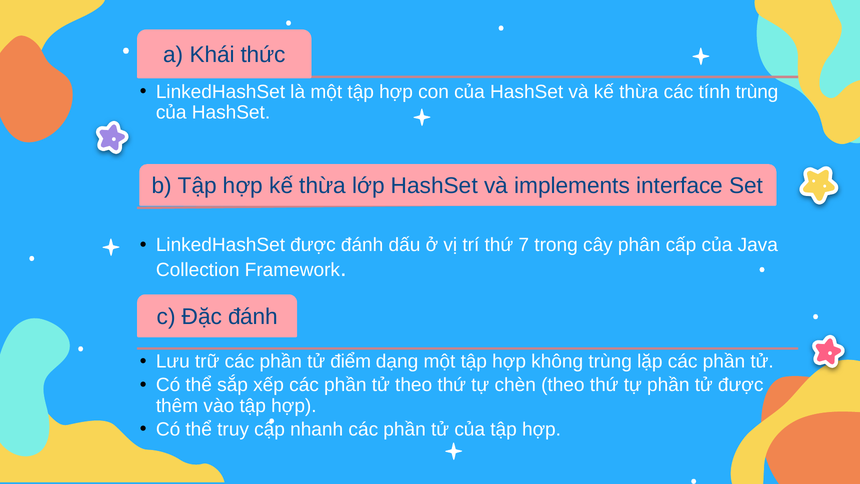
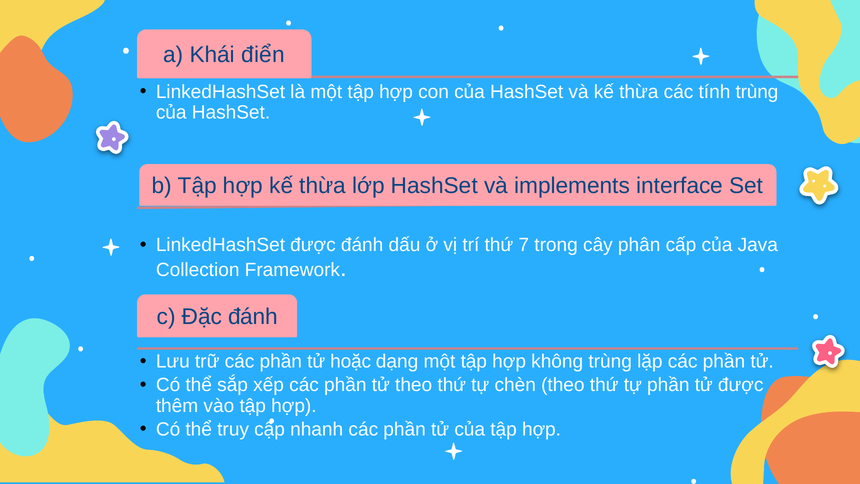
thức: thức -> điển
điểm: điểm -> hoặc
